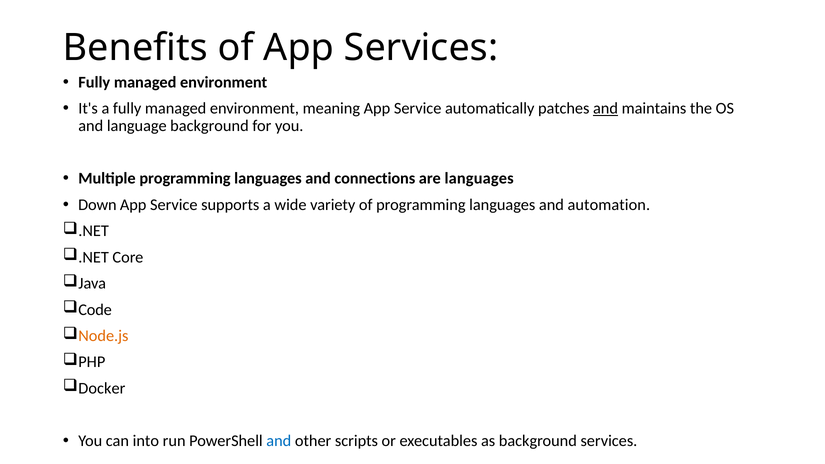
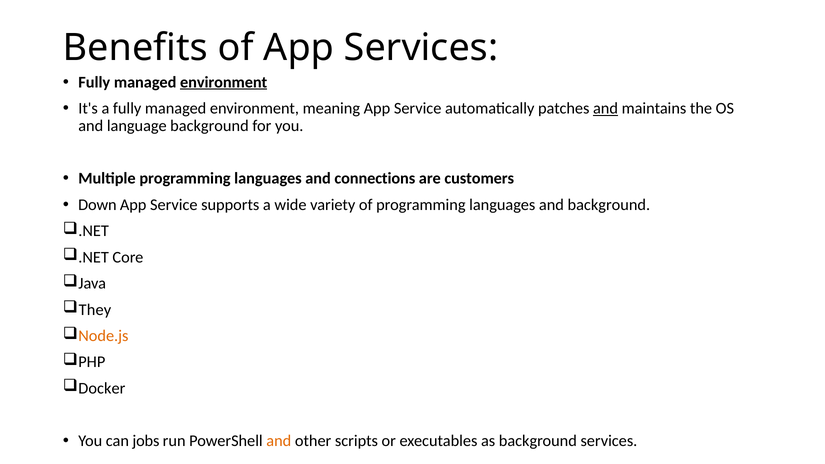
environment at (224, 82) underline: none -> present
are languages: languages -> customers
and automation: automation -> background
Code: Code -> They
into: into -> jobs
and at (279, 441) colour: blue -> orange
